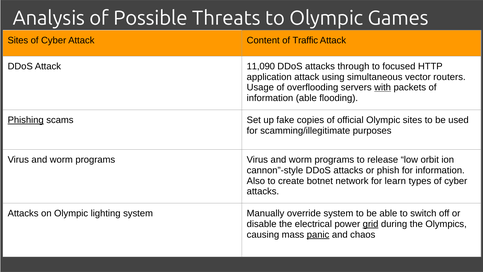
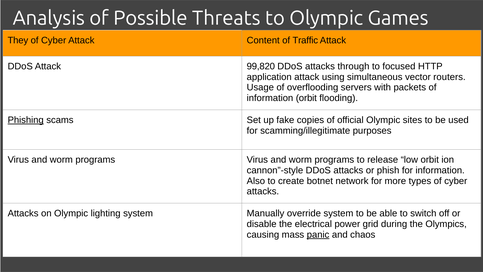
Sites at (18, 40): Sites -> They
11,090: 11,090 -> 99,820
with underline: present -> none
information able: able -> orbit
learn: learn -> more
grid underline: present -> none
